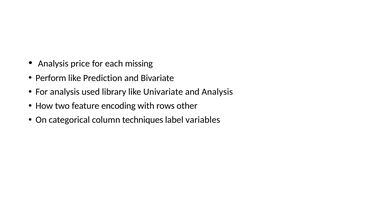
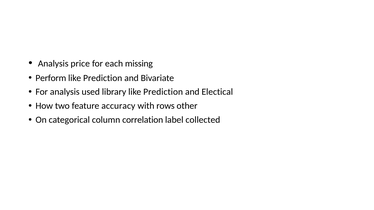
library like Univariate: Univariate -> Prediction
and Analysis: Analysis -> Electical
encoding: encoding -> accuracy
techniques: techniques -> correlation
variables: variables -> collected
